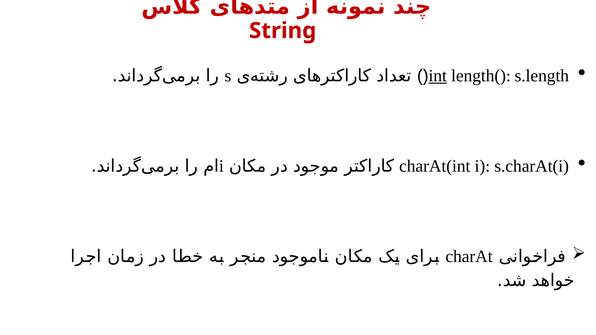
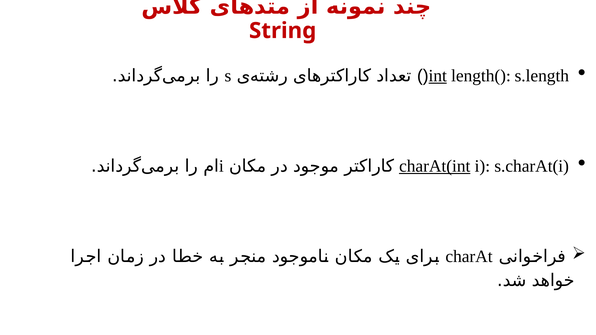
charAt(int underline: none -> present
